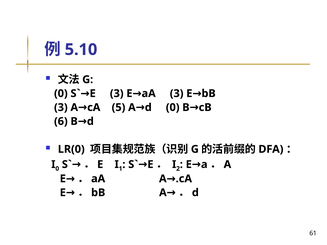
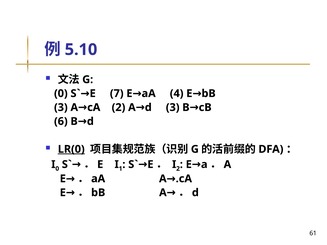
3 at (117, 94): 3 -> 7
3 at (177, 94): 3 -> 4
5 at (118, 108): 5 -> 2
0 at (173, 108): 0 -> 3
LR(0 underline: none -> present
